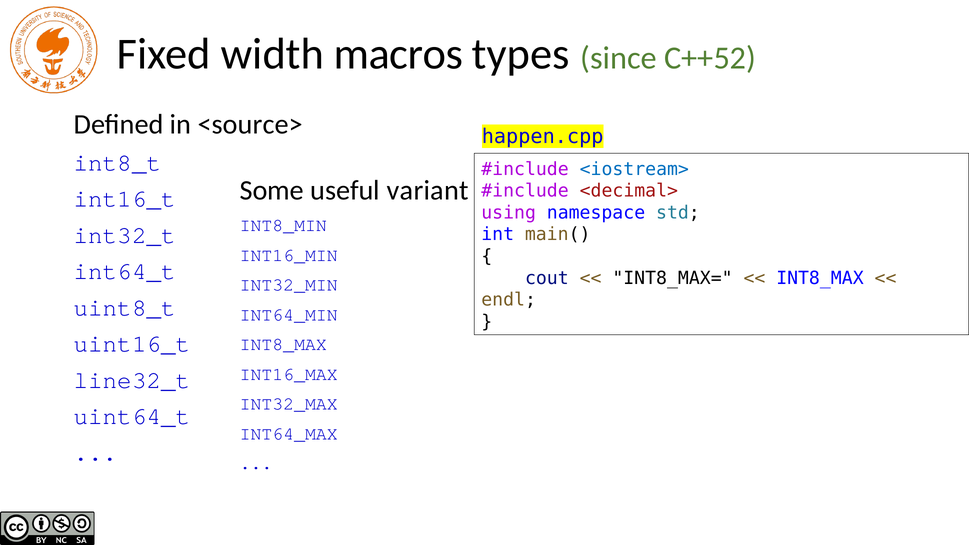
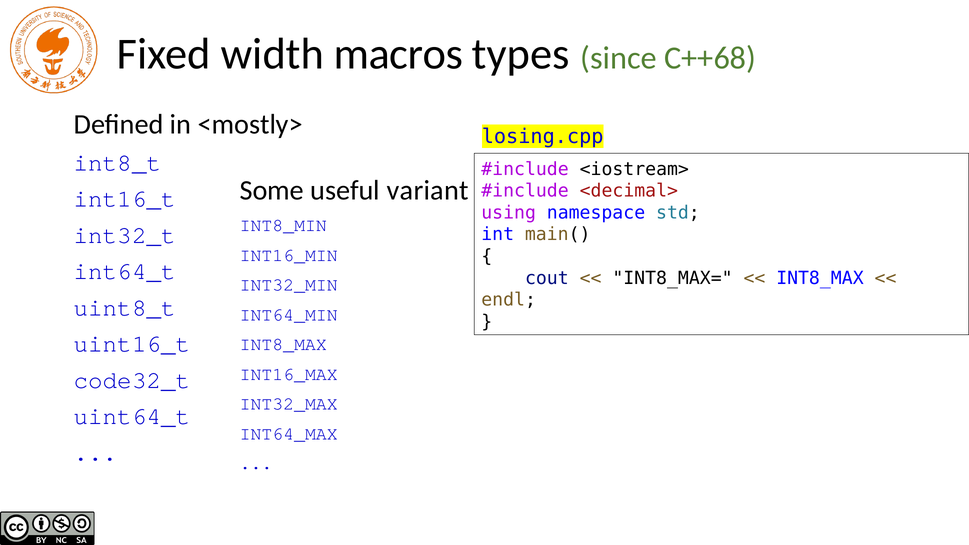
C++52: C++52 -> C++68
<source>: <source> -> <mostly>
happen.cpp: happen.cpp -> losing.cpp
<iostream> colour: blue -> black
line32_t: line32_t -> code32_t
